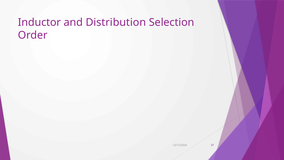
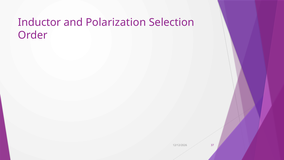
Distribution: Distribution -> Polarization
